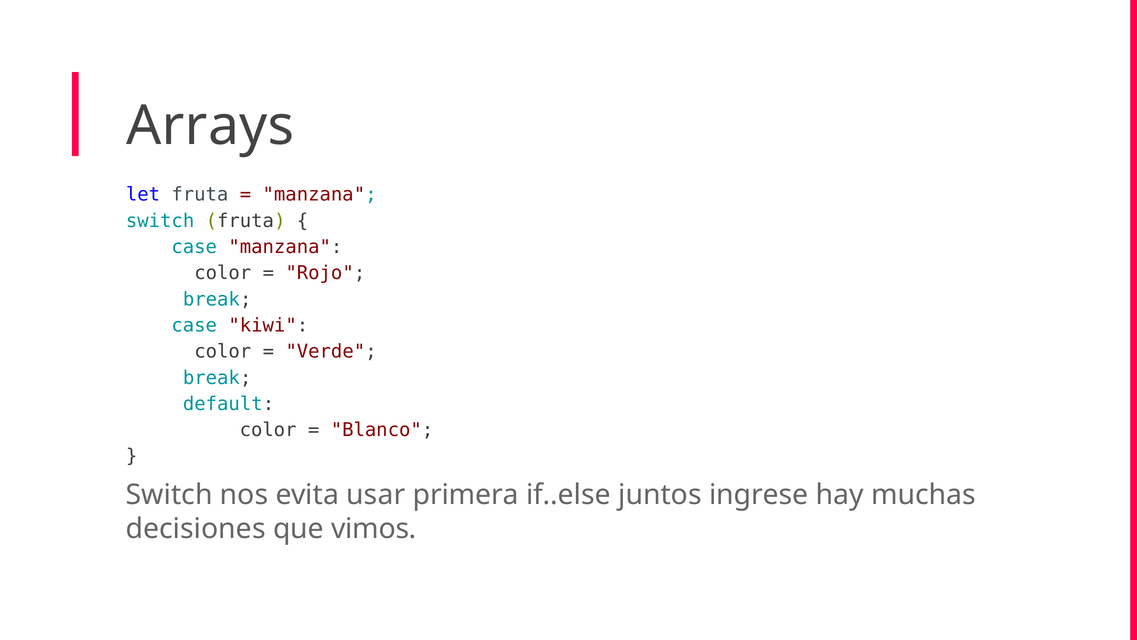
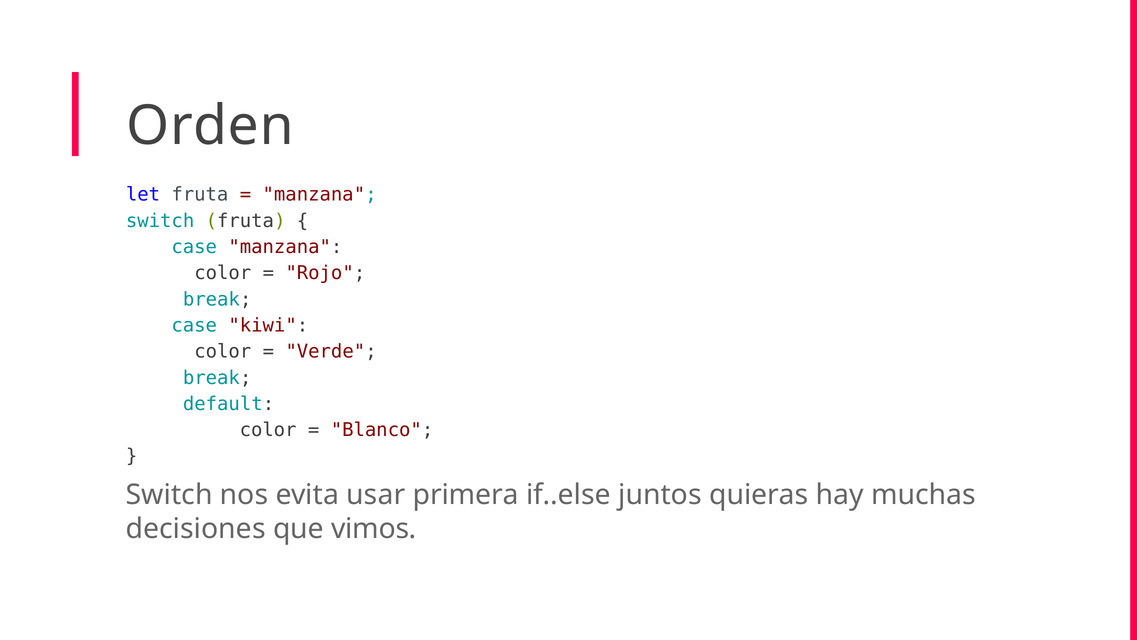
Arrays: Arrays -> Orden
ingrese: ingrese -> quieras
